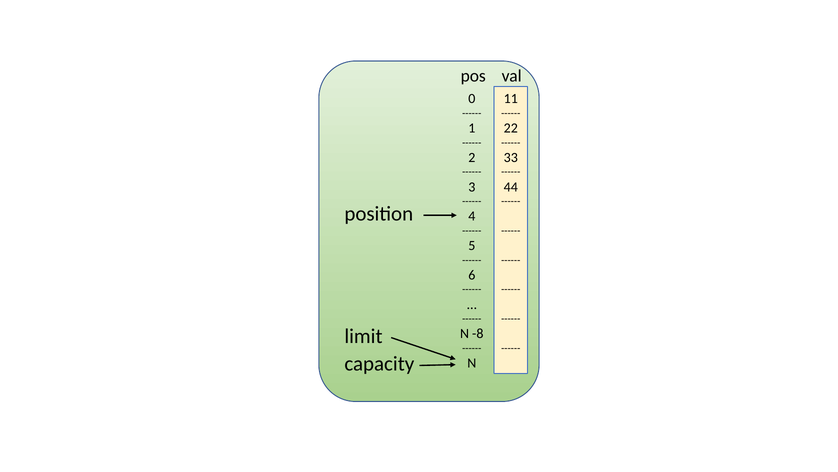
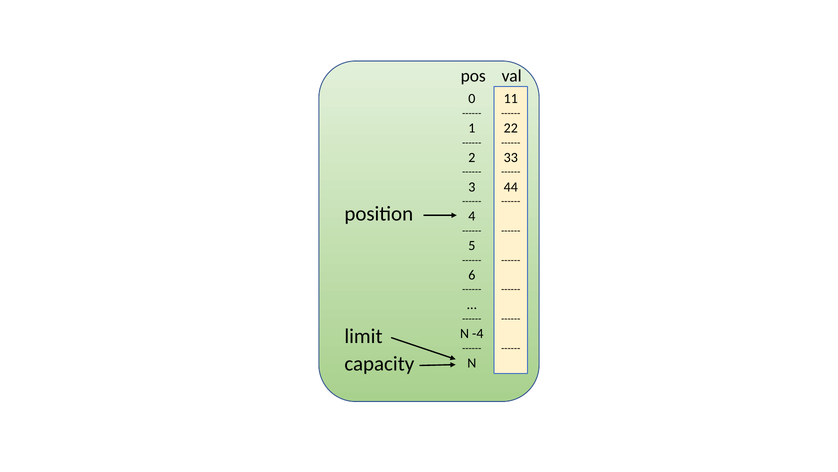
-8: -8 -> -4
